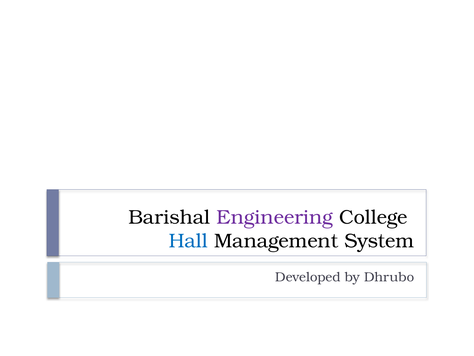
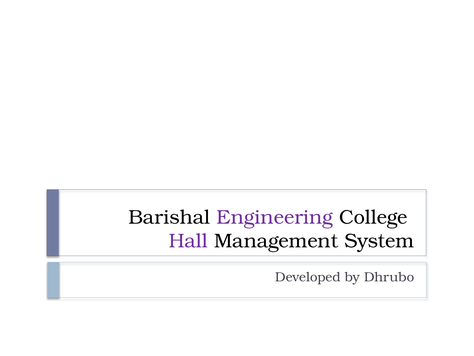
Hall colour: blue -> purple
